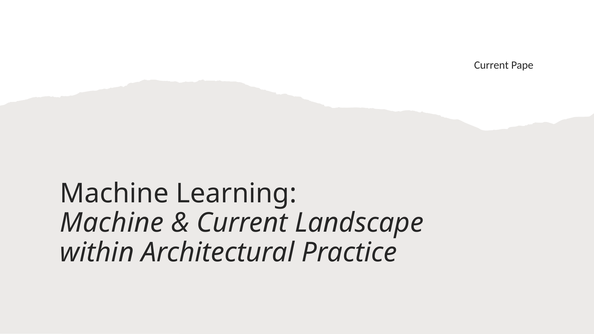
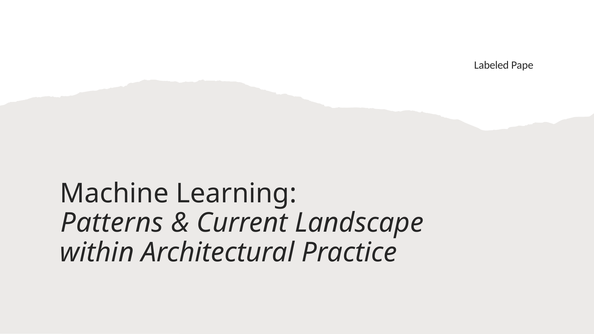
Current at (491, 65): Current -> Labeled
Machine at (112, 223): Machine -> Patterns
